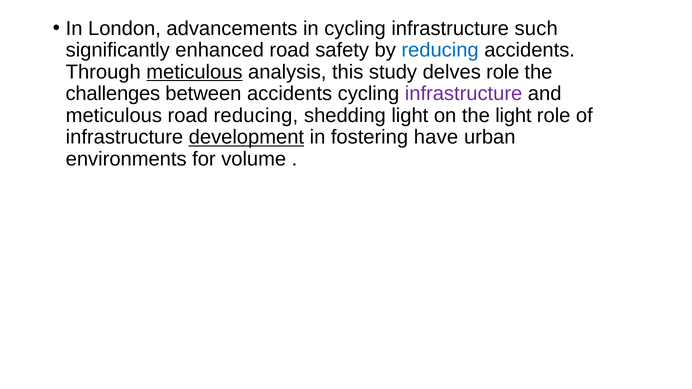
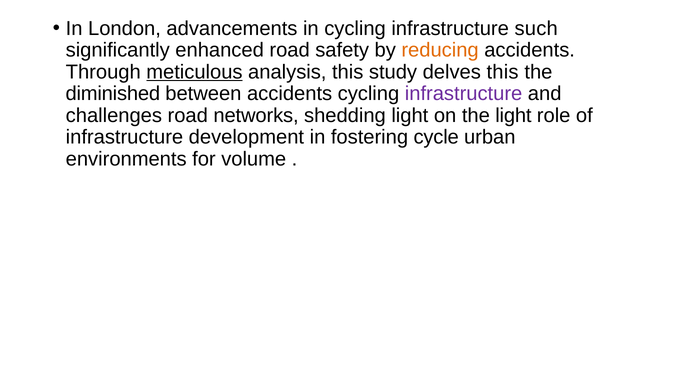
reducing at (440, 50) colour: blue -> orange
delves role: role -> this
challenges: challenges -> diminished
meticulous at (114, 116): meticulous -> challenges
road reducing: reducing -> networks
development underline: present -> none
have: have -> cycle
